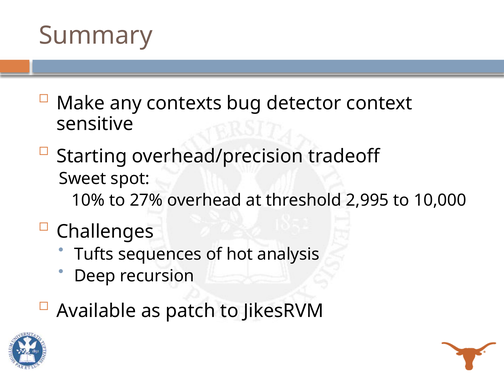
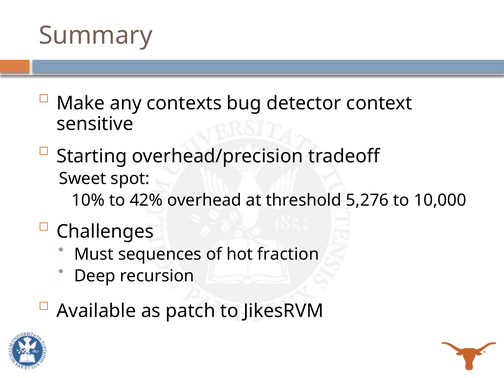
27%: 27% -> 42%
2,995: 2,995 -> 5,276
Tufts: Tufts -> Must
analysis: analysis -> fraction
